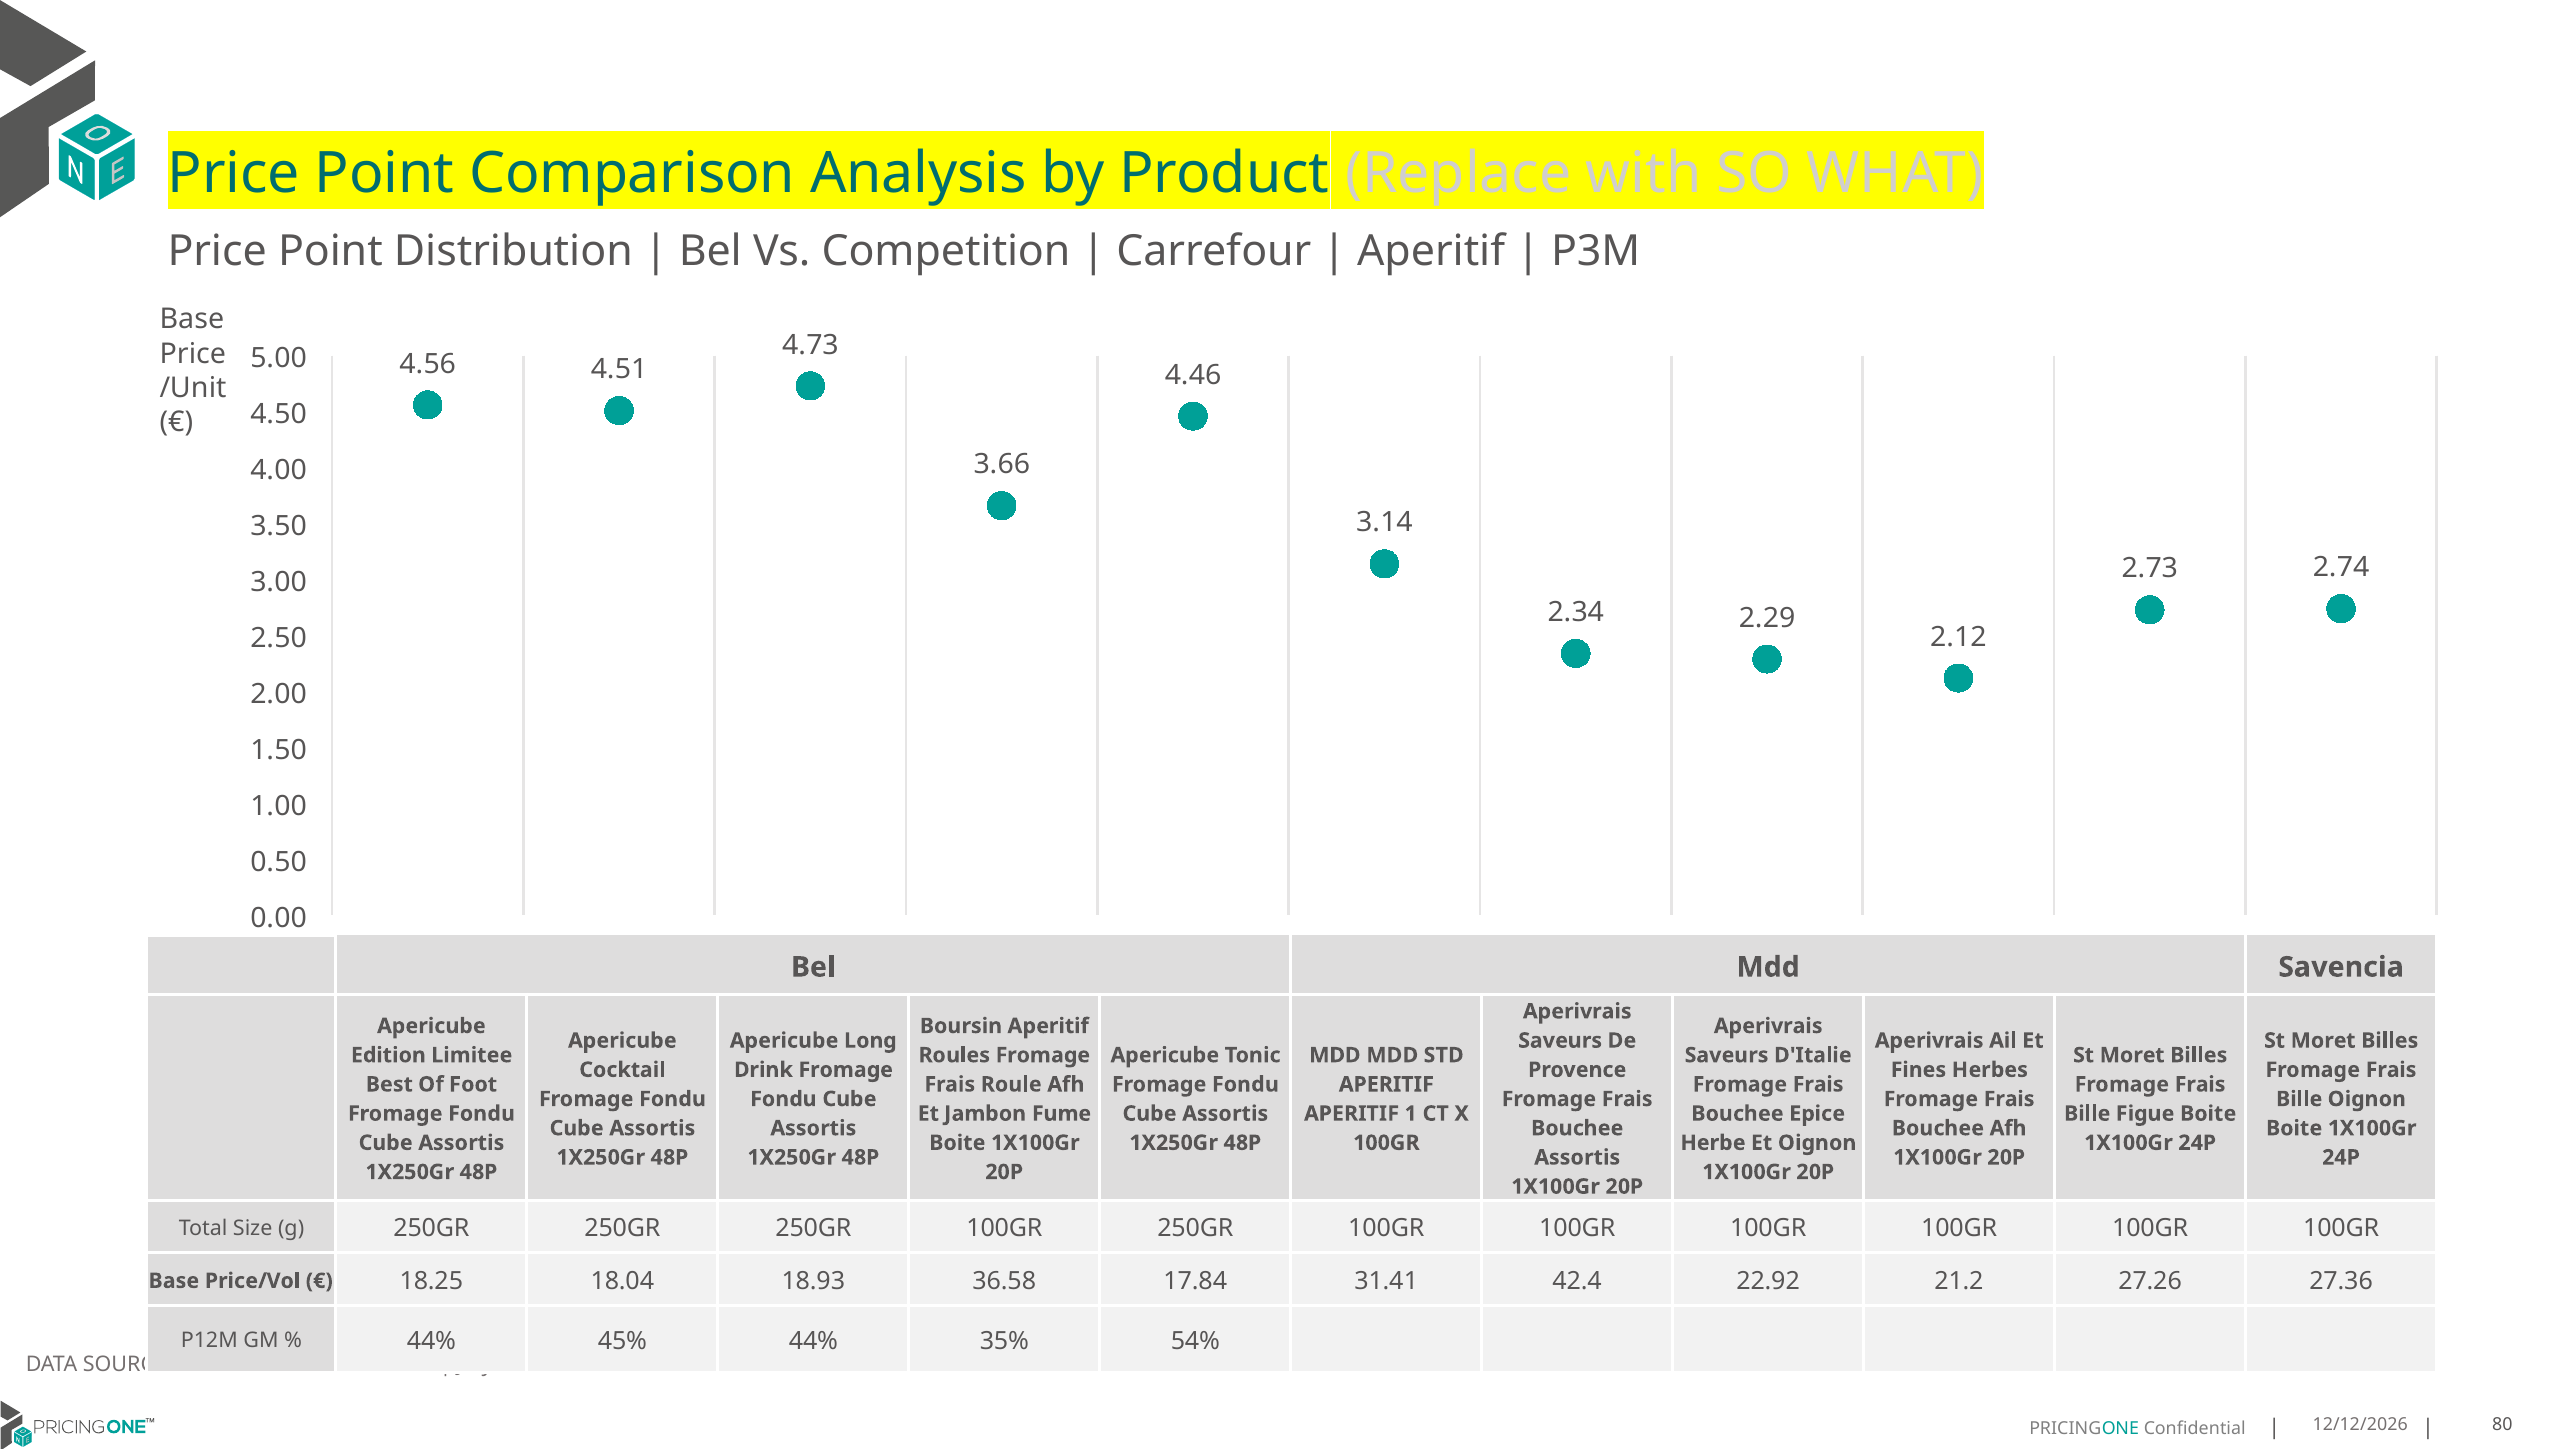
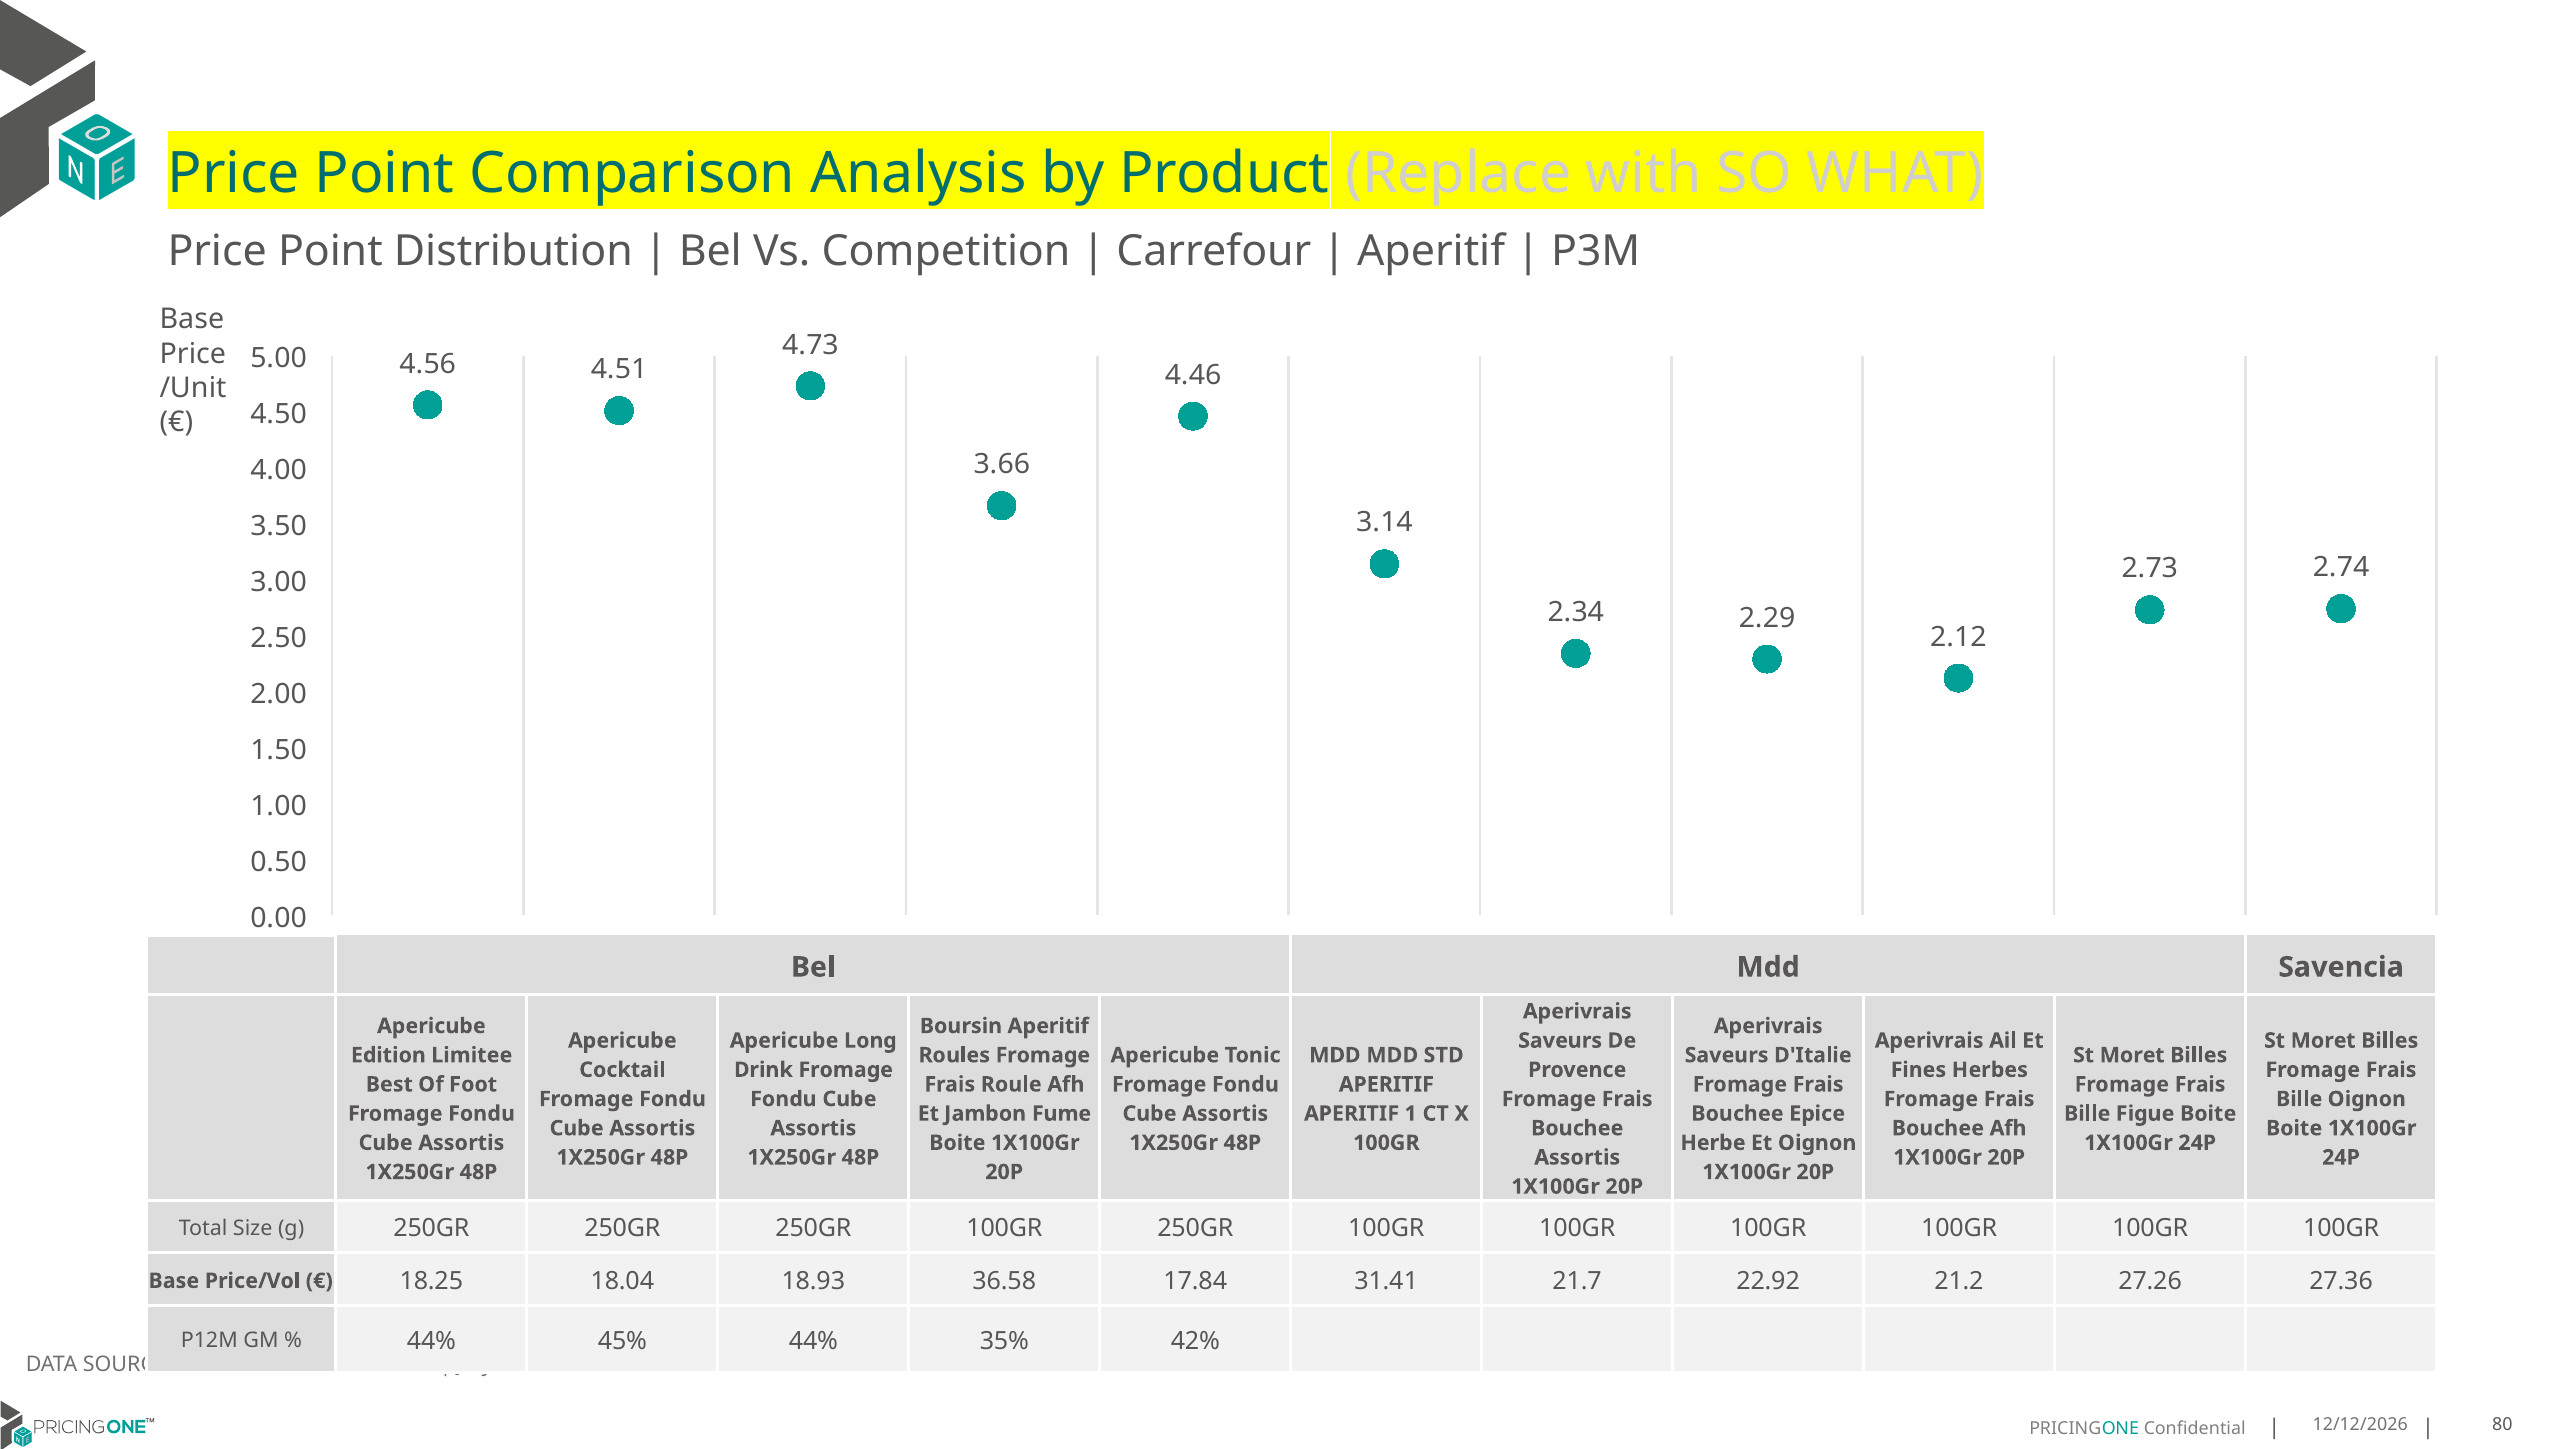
42.4: 42.4 -> 21.7
54%: 54% -> 42%
